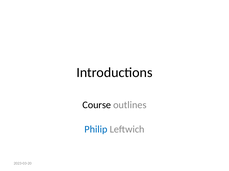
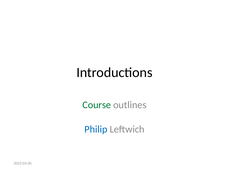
Course colour: black -> green
